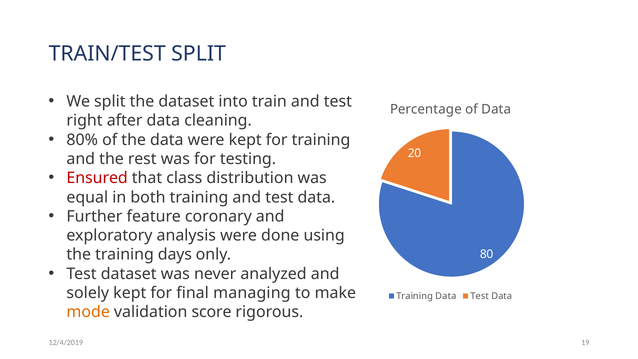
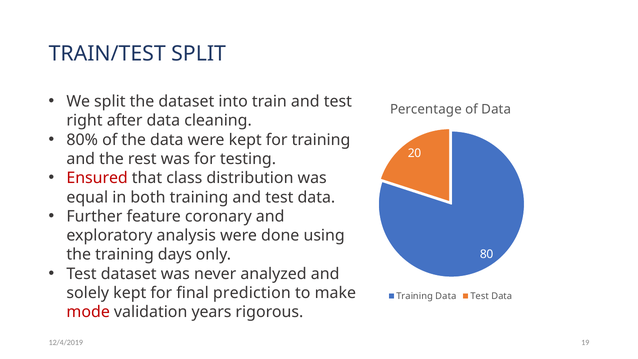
managing: managing -> prediction
mode colour: orange -> red
score: score -> years
